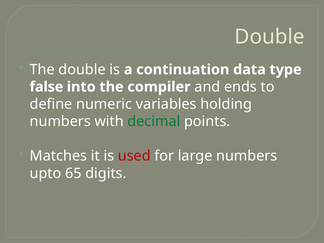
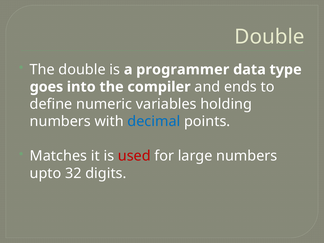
continuation: continuation -> programmer
false: false -> goes
decimal colour: green -> blue
65: 65 -> 32
